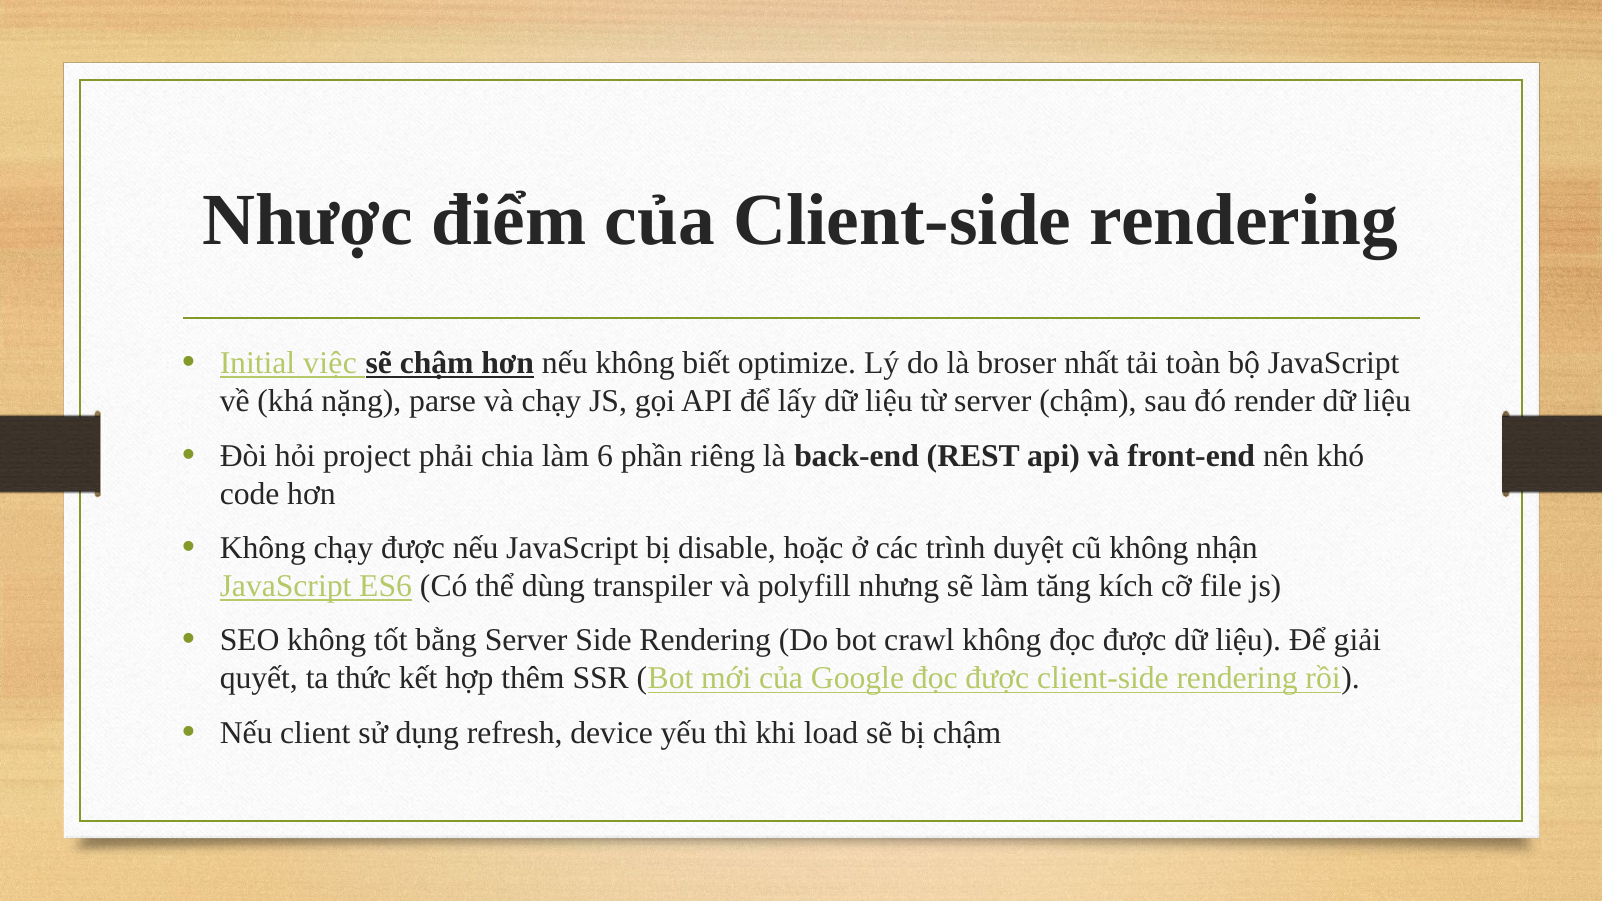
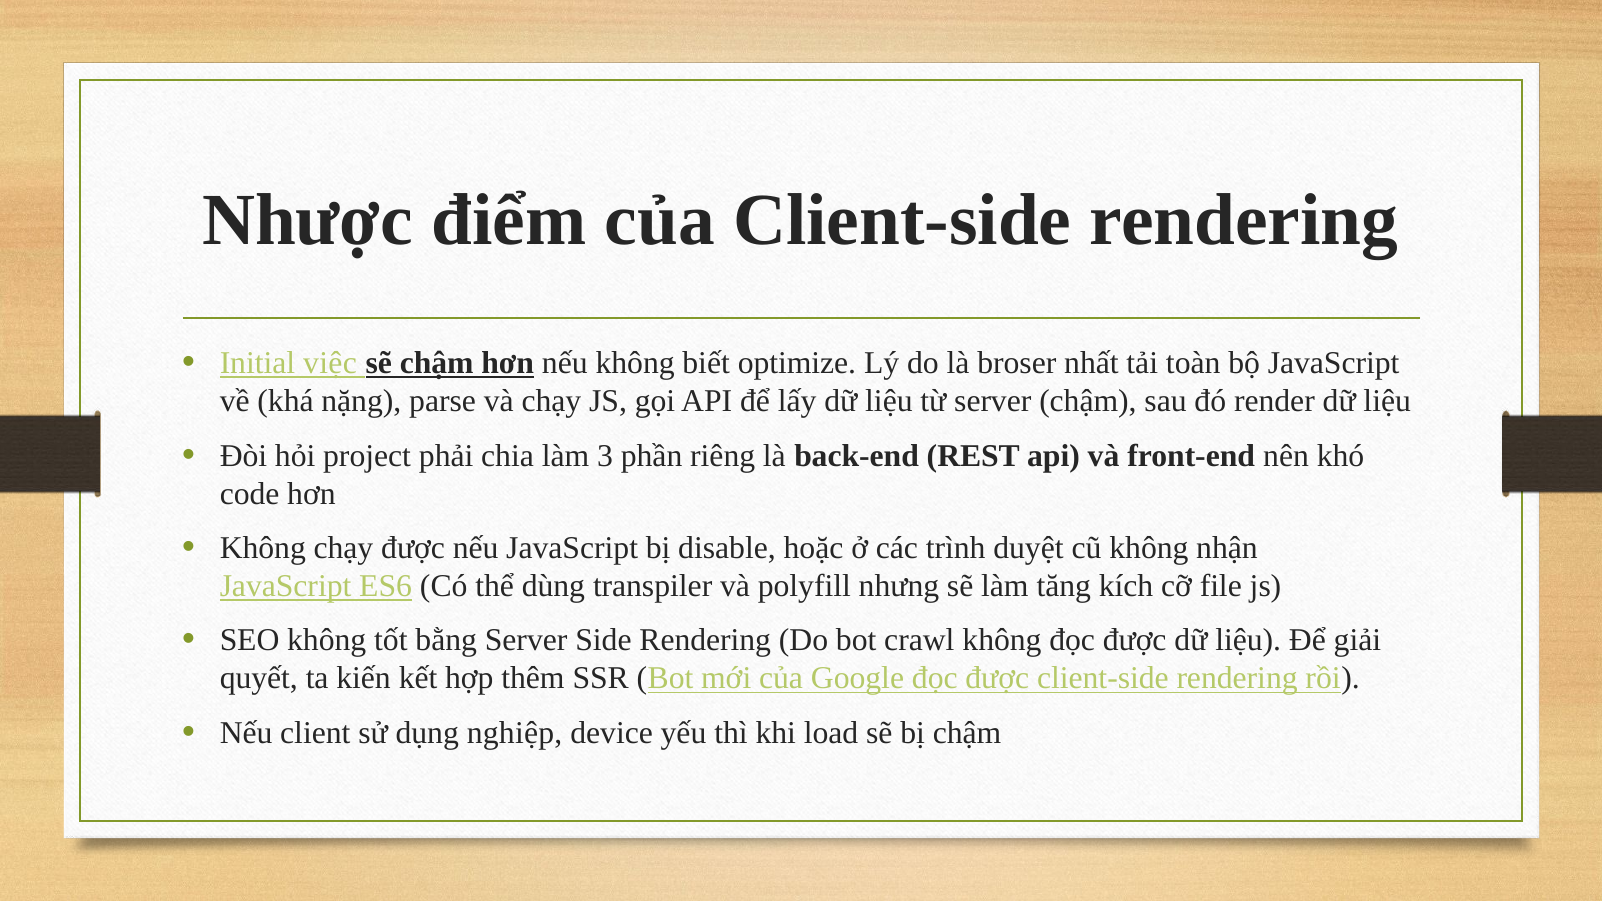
6: 6 -> 3
thức: thức -> kiến
refresh: refresh -> nghiệp
